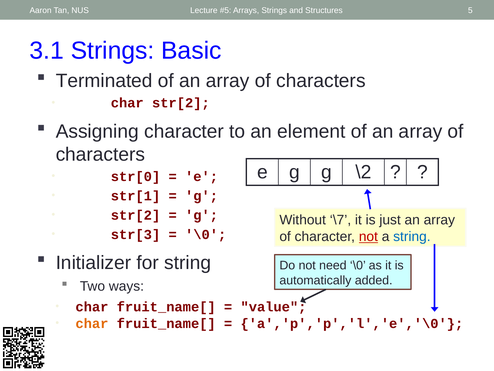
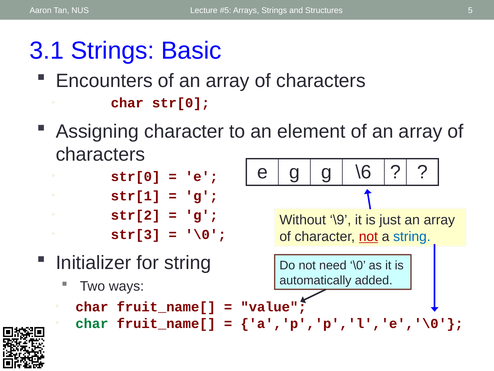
Terminated: Terminated -> Encounters
char str[2: str[2 -> str[0
\2: \2 -> \6
\7: \7 -> \9
char at (92, 323) colour: orange -> green
